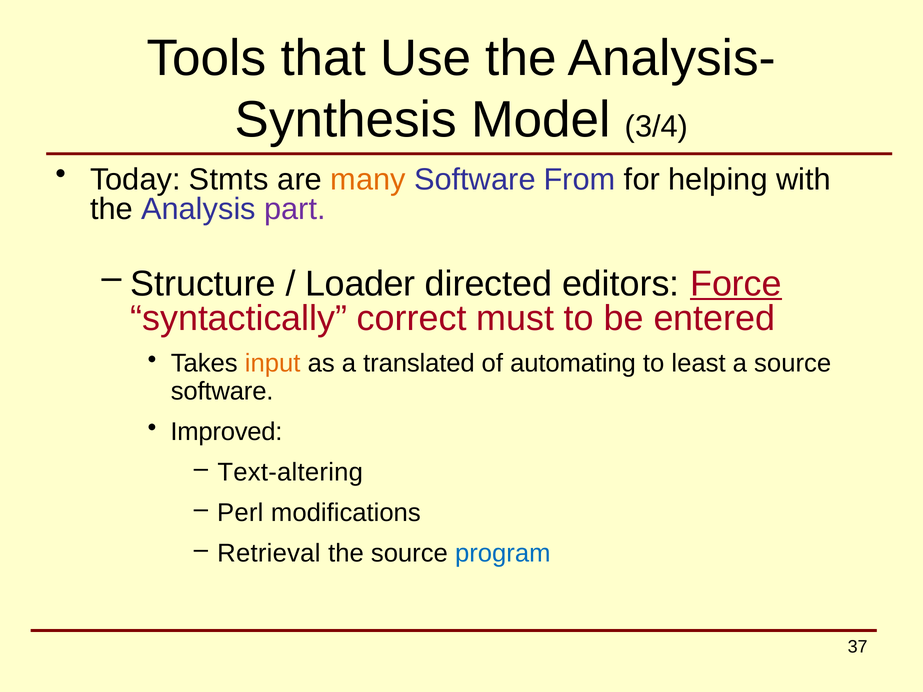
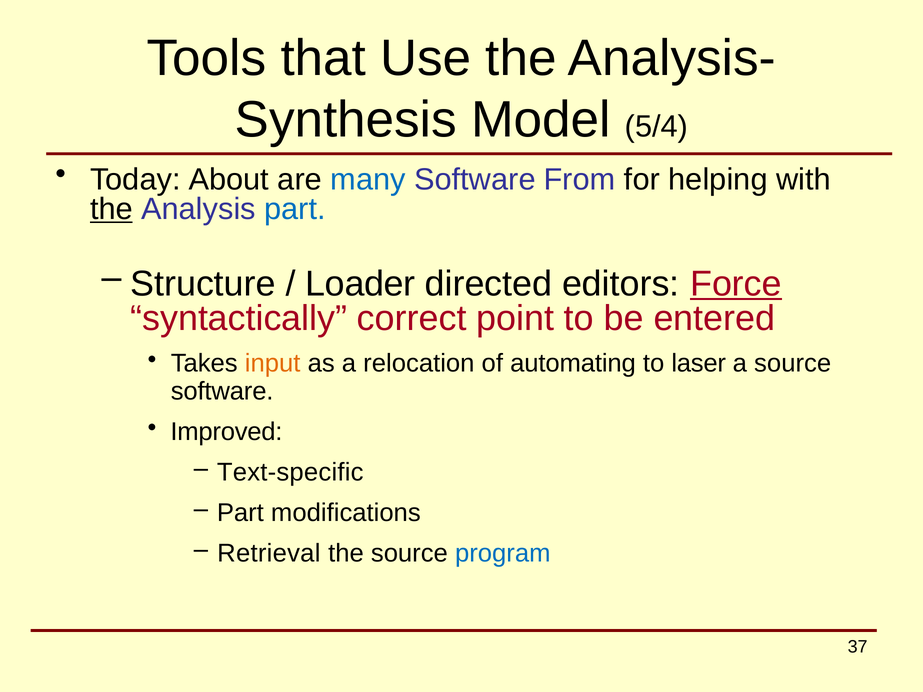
3/4: 3/4 -> 5/4
Stmts: Stmts -> About
many colour: orange -> blue
the at (111, 209) underline: none -> present
part at (295, 209) colour: purple -> blue
must: must -> point
translated: translated -> relocation
least: least -> laser
Text-altering: Text-altering -> Text-specific
Perl at (240, 513): Perl -> Part
